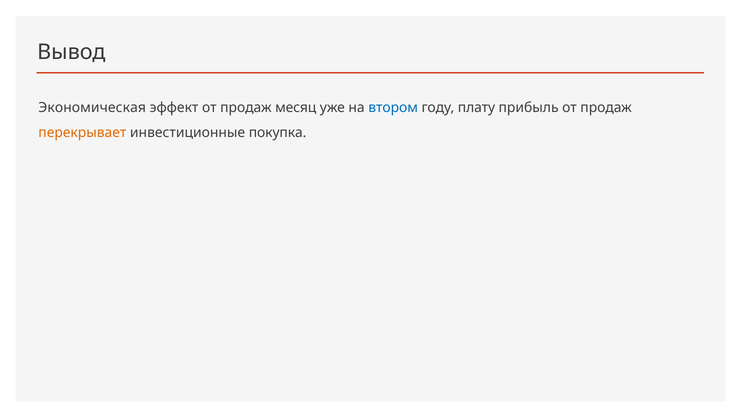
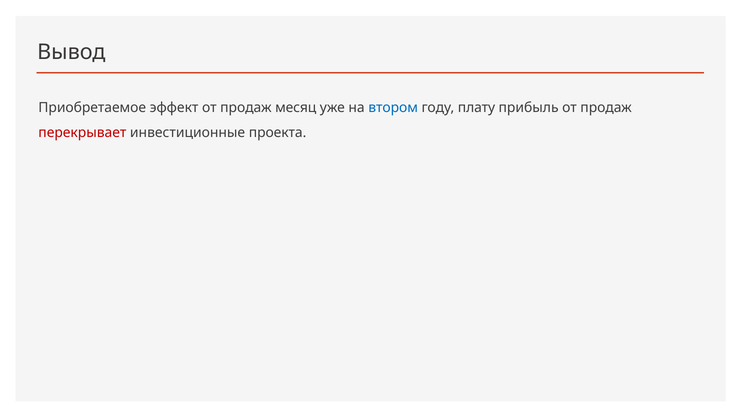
Экономическая: Экономическая -> Приобретаемое
перекрывает colour: orange -> red
покупка: покупка -> проекта
